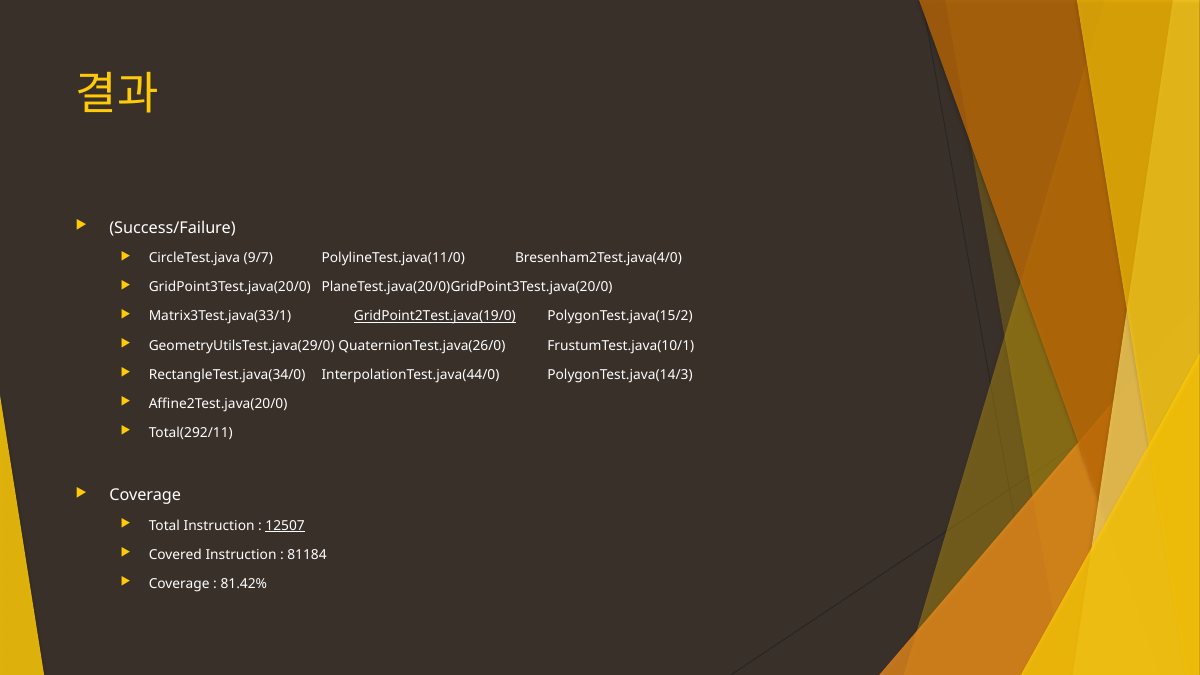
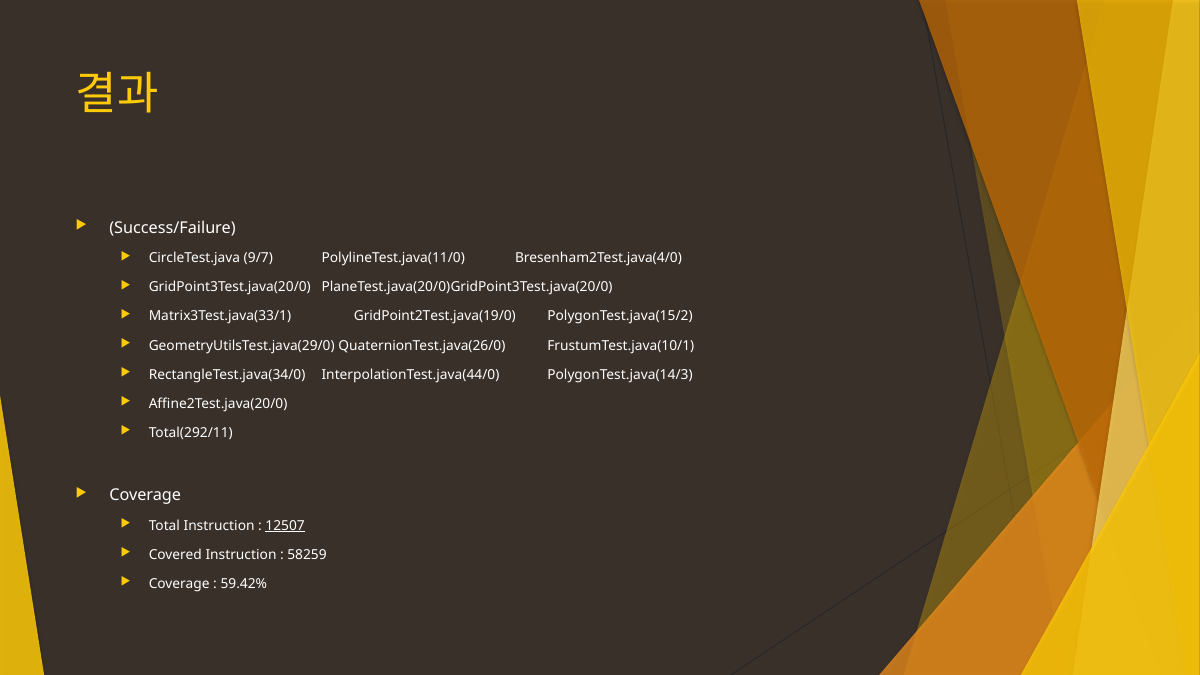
GridPoint2Test.java(19/0 underline: present -> none
81184: 81184 -> 58259
81.42%: 81.42% -> 59.42%
